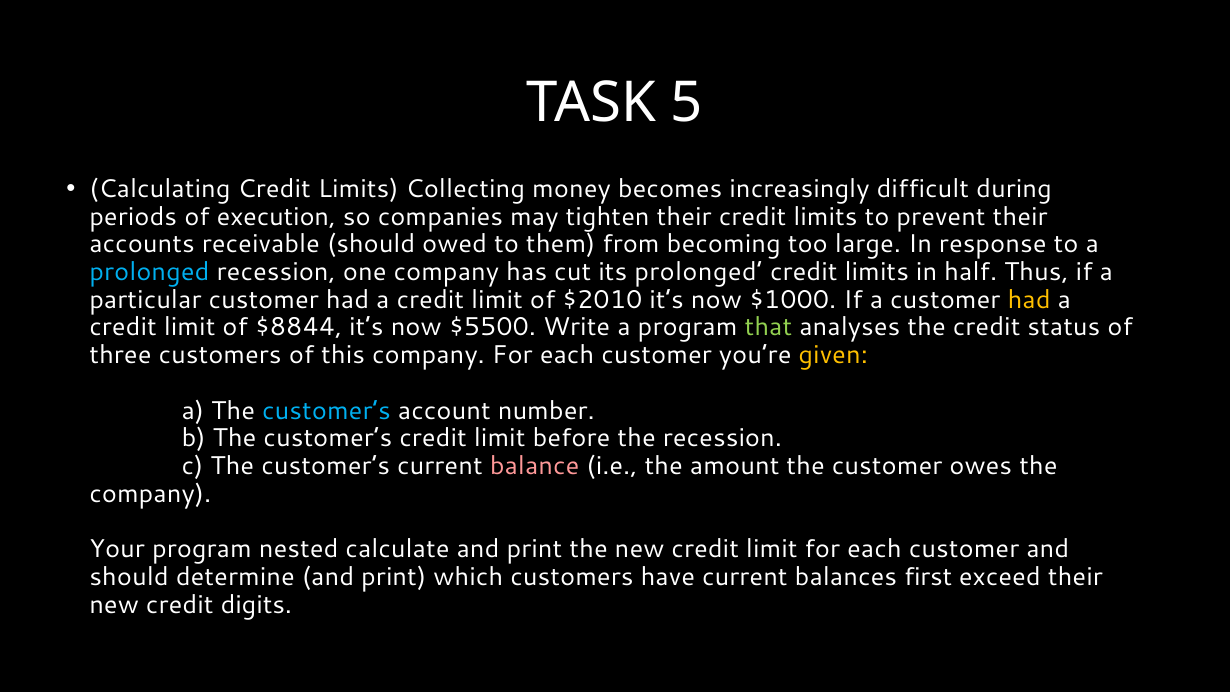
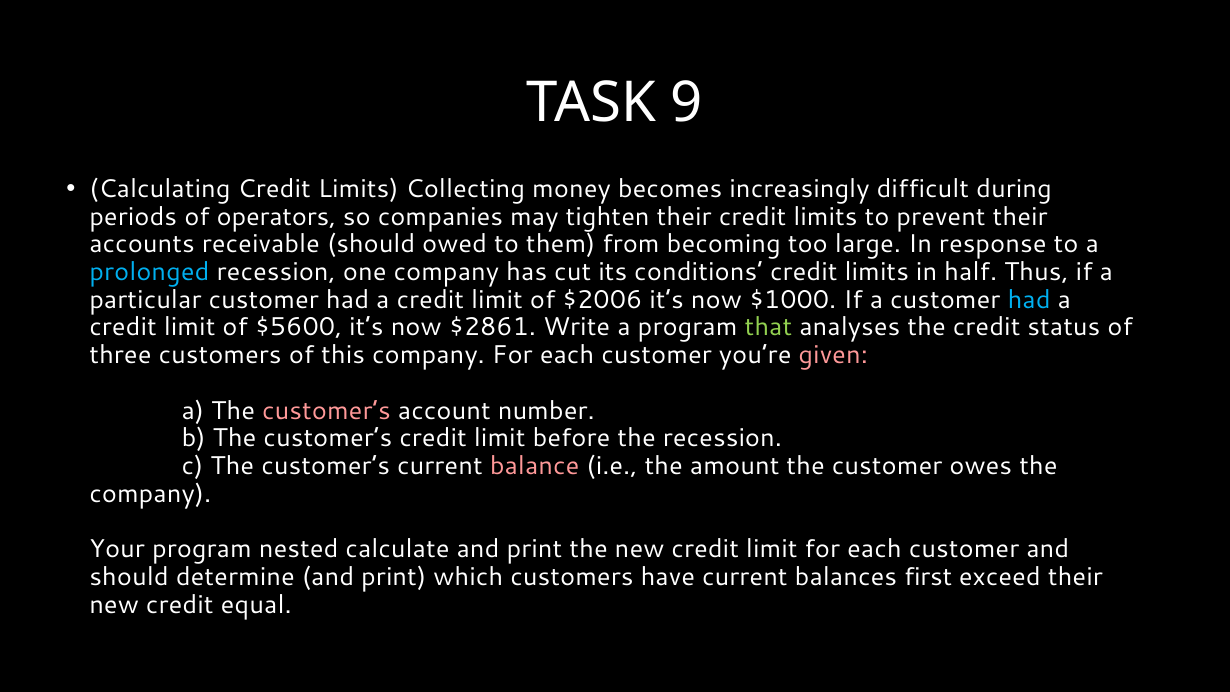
5: 5 -> 9
execution: execution -> operators
its prolonged: prolonged -> conditions
$2010: $2010 -> $2006
had at (1029, 300) colour: yellow -> light blue
$8844: $8844 -> $5600
$5500: $5500 -> $2861
given colour: yellow -> pink
customer’s at (327, 411) colour: light blue -> pink
digits: digits -> equal
